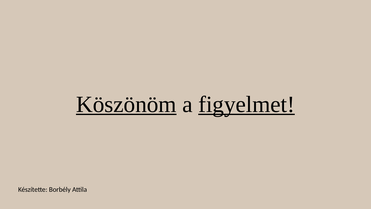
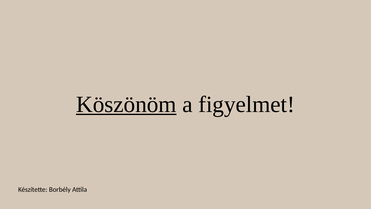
figyelmet underline: present -> none
